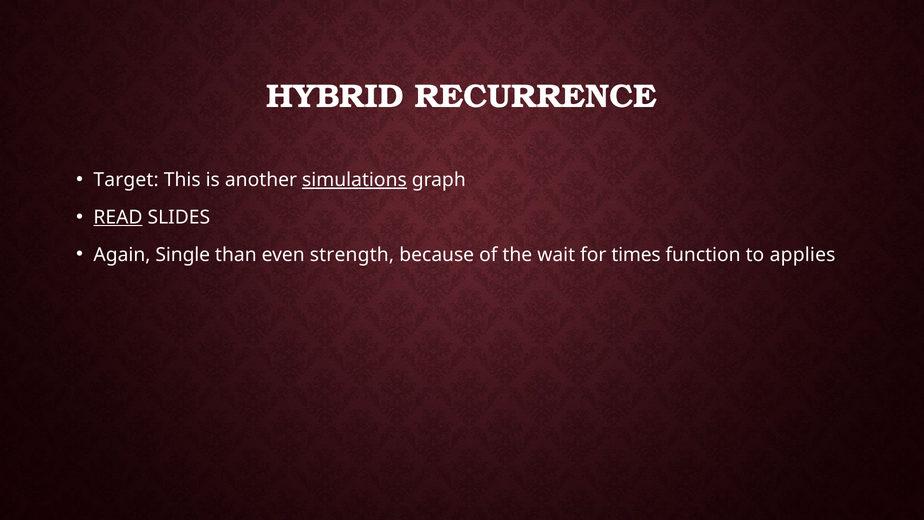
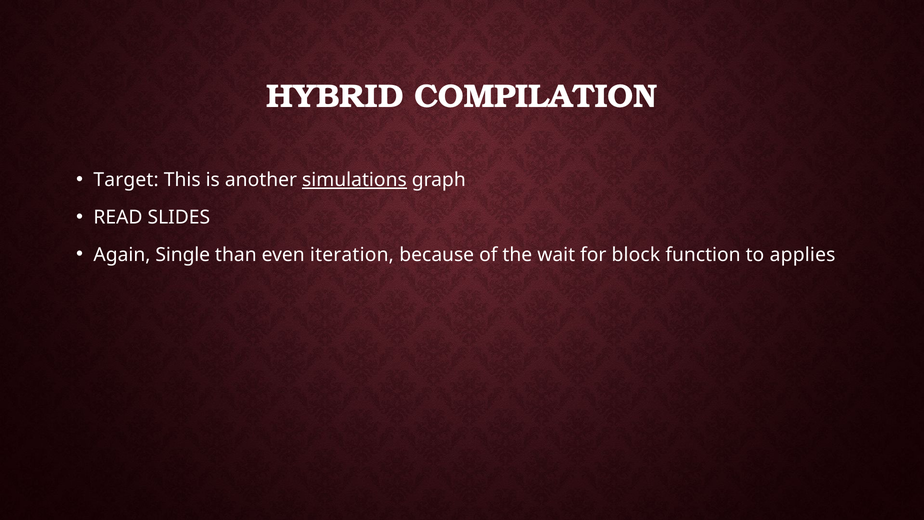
RECURRENCE: RECURRENCE -> COMPILATION
READ underline: present -> none
strength: strength -> iteration
times: times -> block
